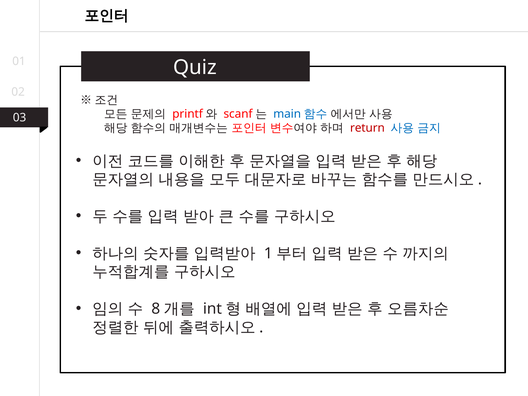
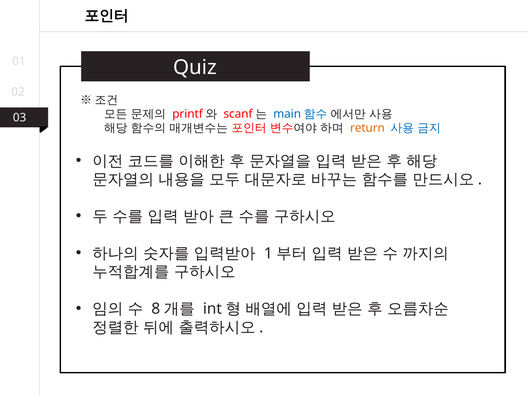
return colour: red -> orange
